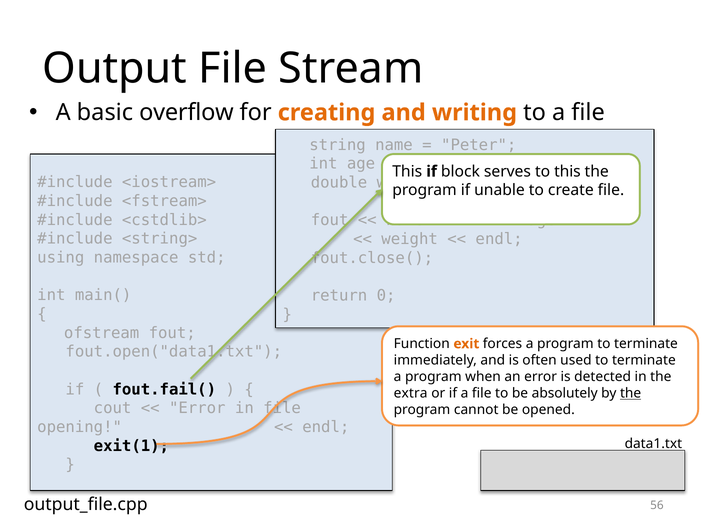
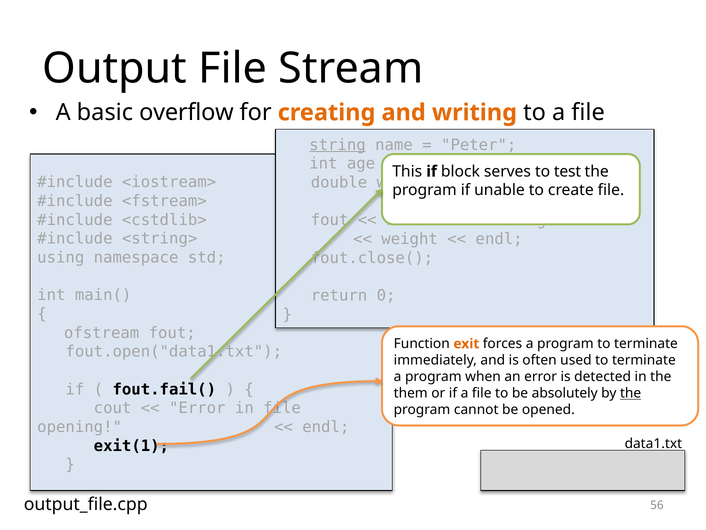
string underline: none -> present
to this: this -> test
extra: extra -> them
